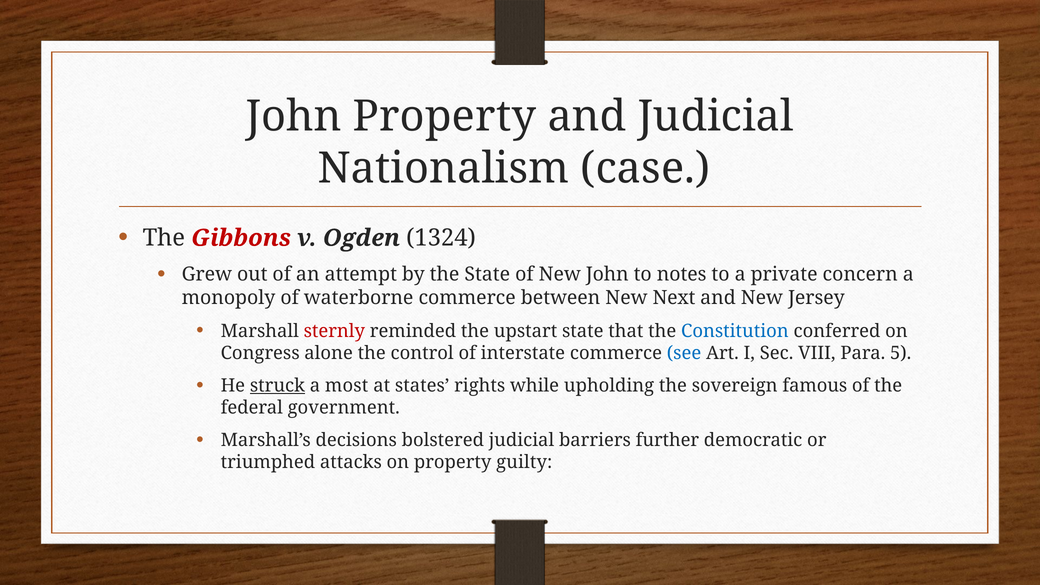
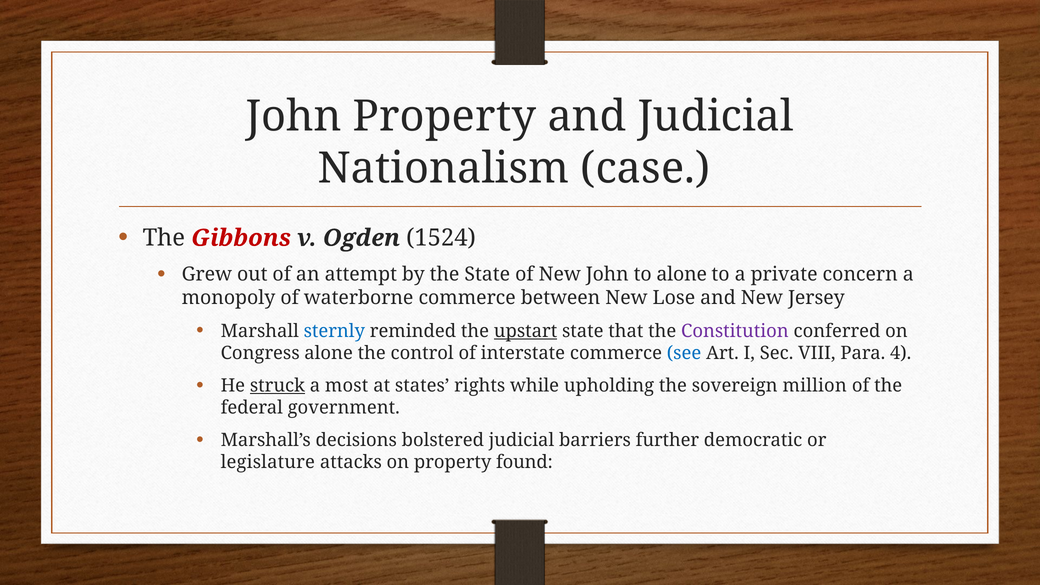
1324: 1324 -> 1524
to notes: notes -> alone
Next: Next -> Lose
sternly colour: red -> blue
upstart underline: none -> present
Constitution colour: blue -> purple
5: 5 -> 4
famous: famous -> million
triumphed: triumphed -> legislature
guilty: guilty -> found
